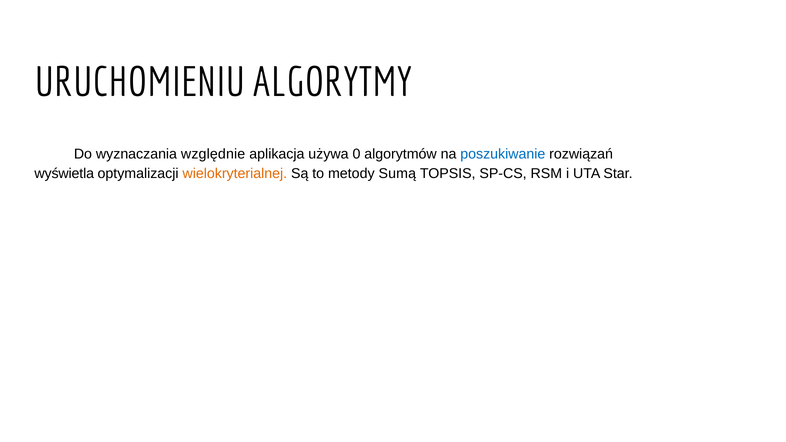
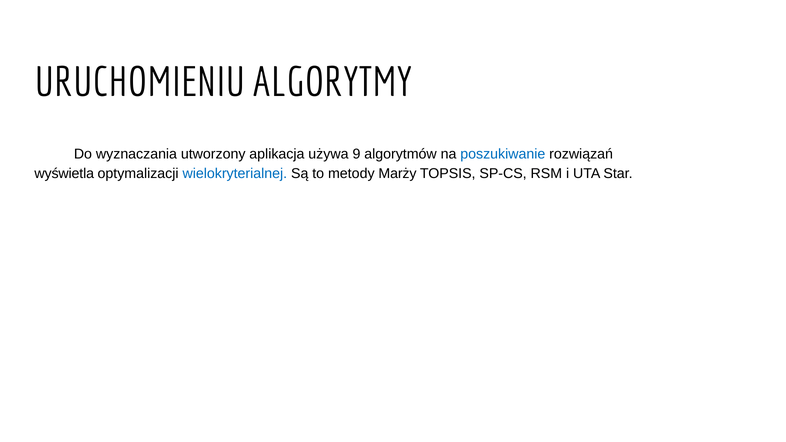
względnie: względnie -> utworzony
0: 0 -> 9
wielokryterialnej colour: orange -> blue
Sumą: Sumą -> Marży
